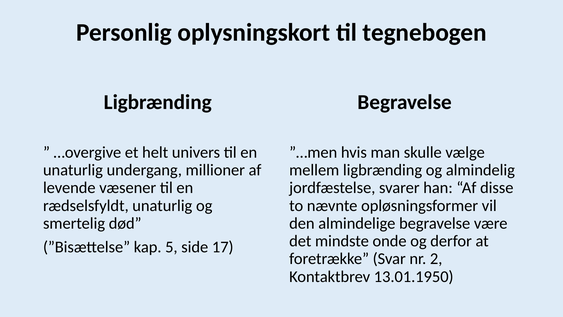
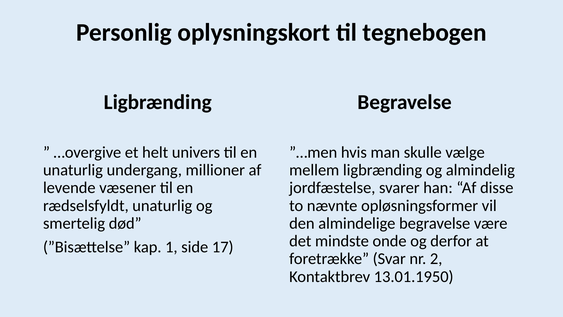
5: 5 -> 1
